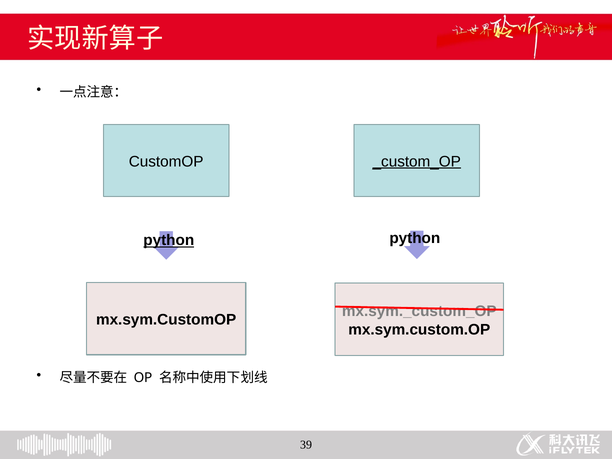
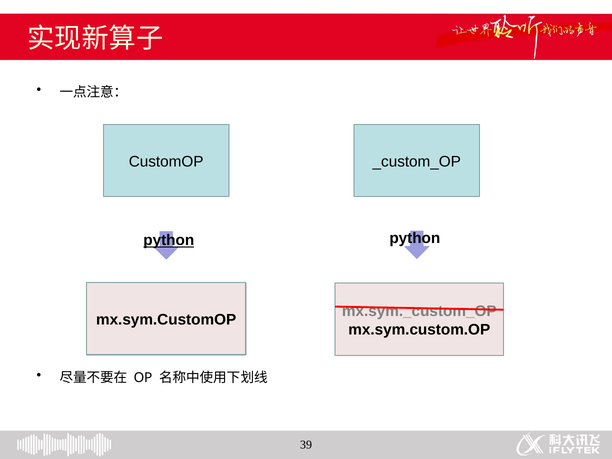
_custom_OP underline: present -> none
